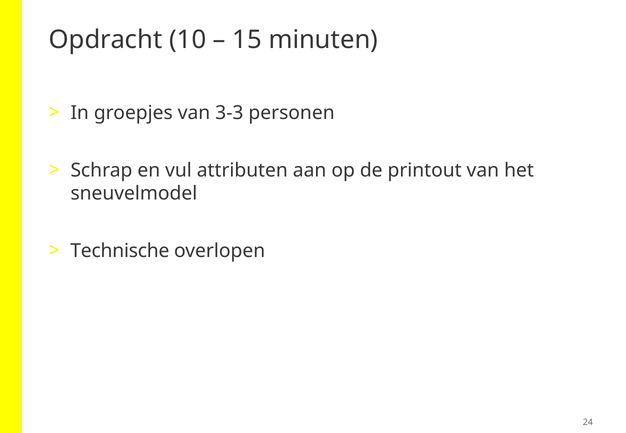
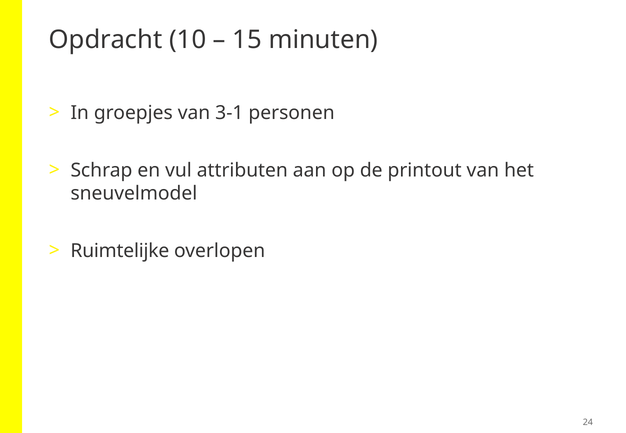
3-3: 3-3 -> 3-1
Technische: Technische -> Ruimtelijke
